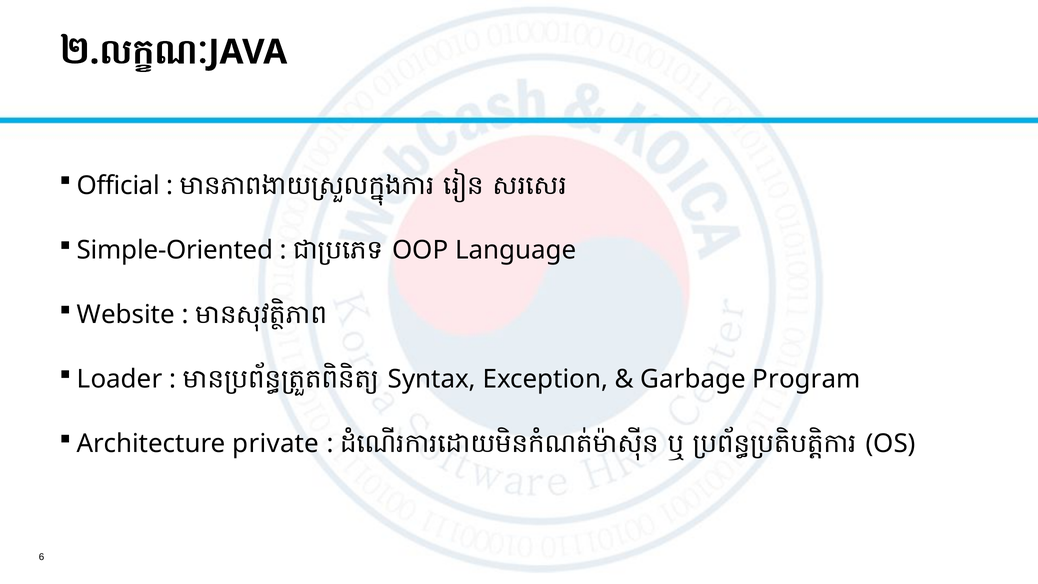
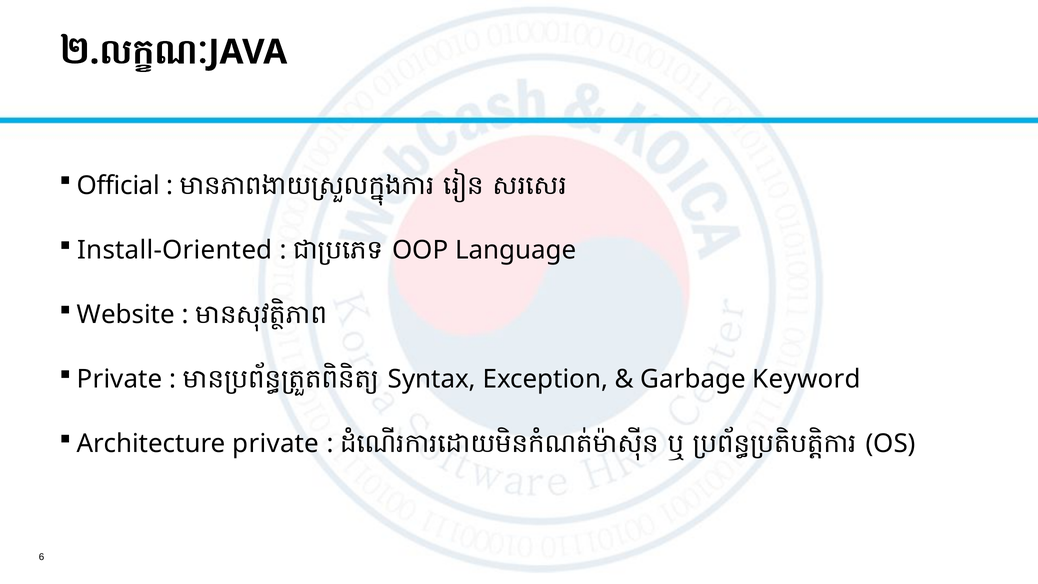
Simple-Oriented: Simple-Oriented -> Install-Oriented
Loader at (120, 379): Loader -> Private
Program: Program -> Keyword
